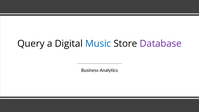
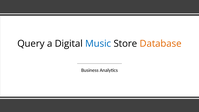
Database colour: purple -> orange
